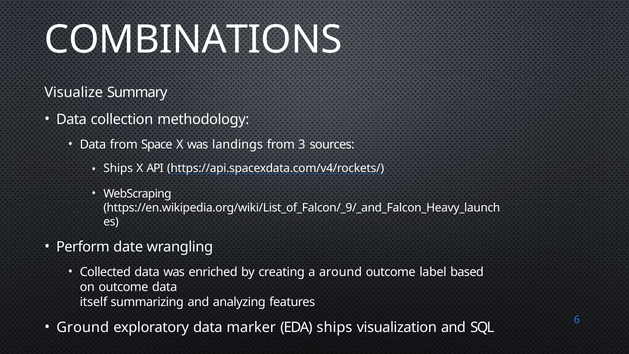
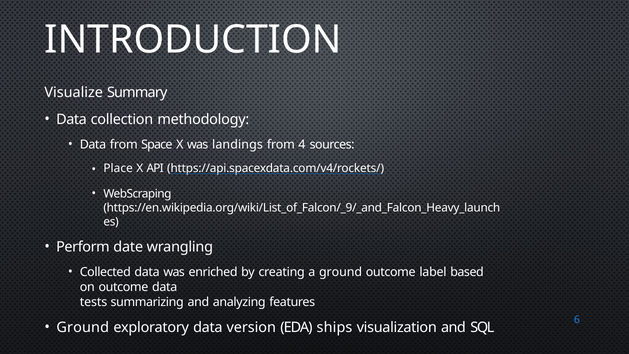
COMBINATIONS: COMBINATIONS -> INTRODUCTION
3: 3 -> 4
Ships at (118, 168): Ships -> Place
a around: around -> ground
itself: itself -> tests
marker: marker -> version
